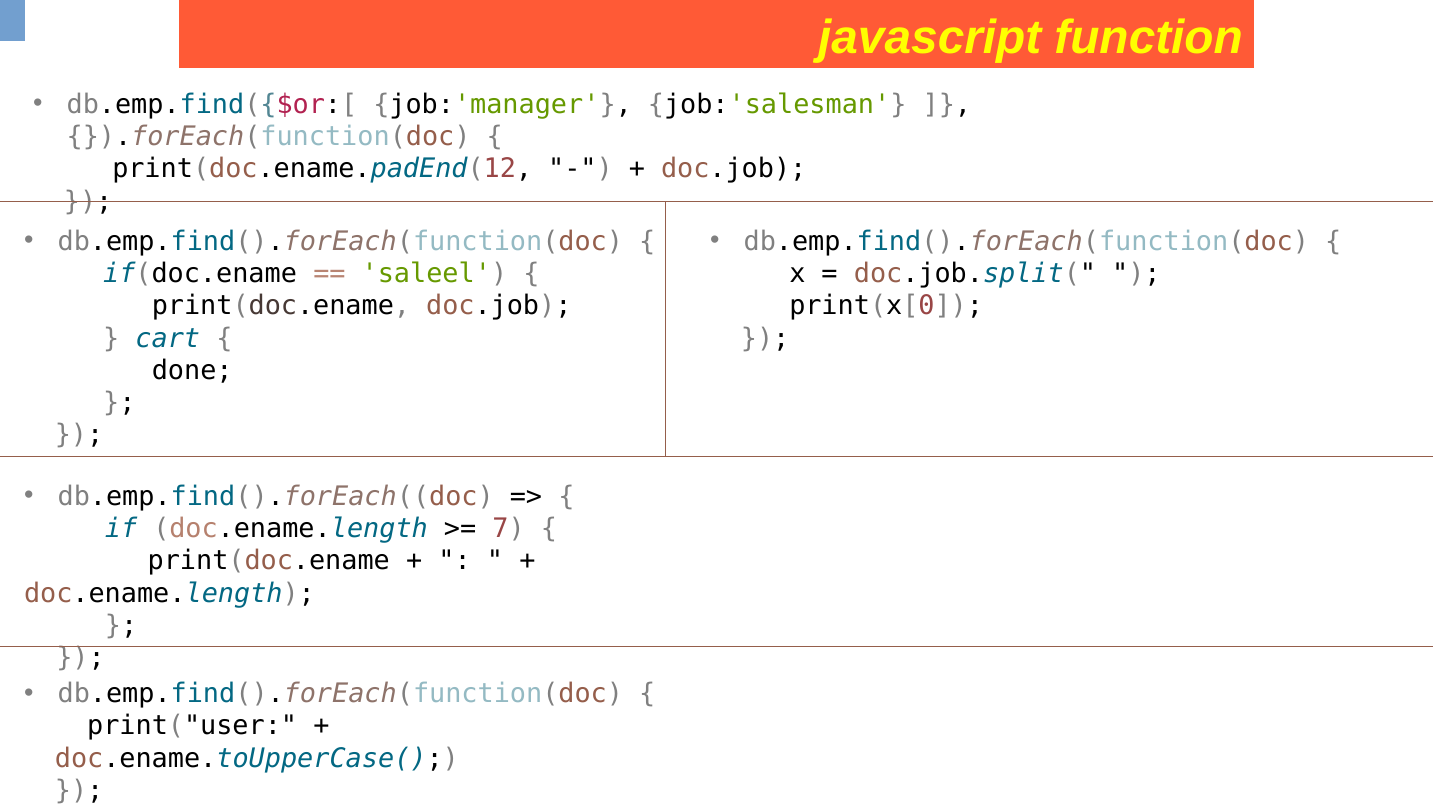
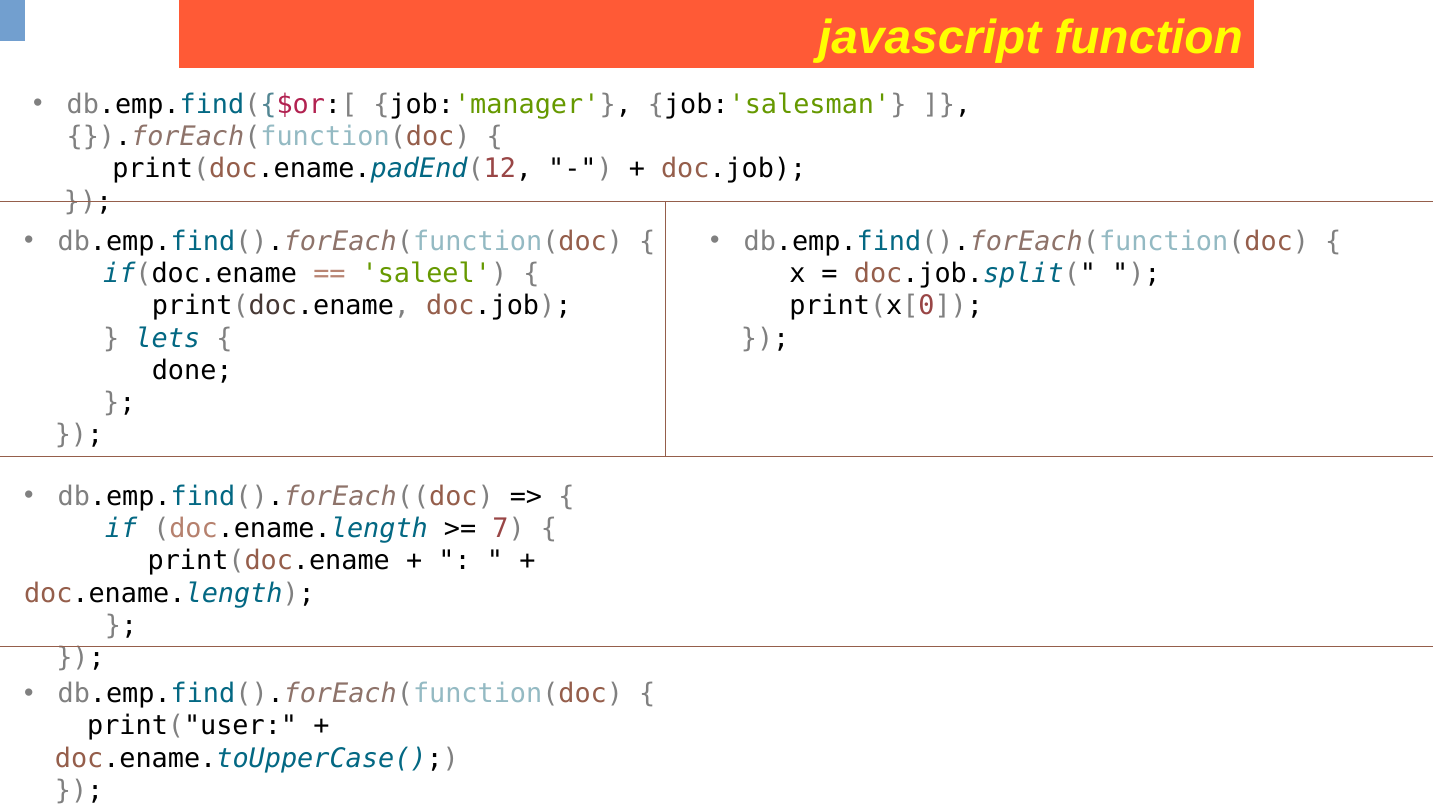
cart: cart -> lets
